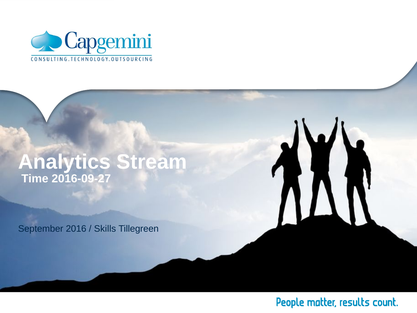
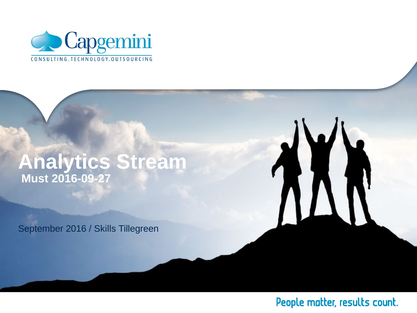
Time: Time -> Must
